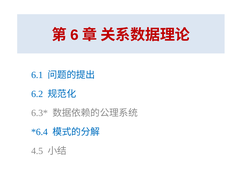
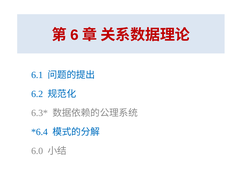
4.5: 4.5 -> 6.0
